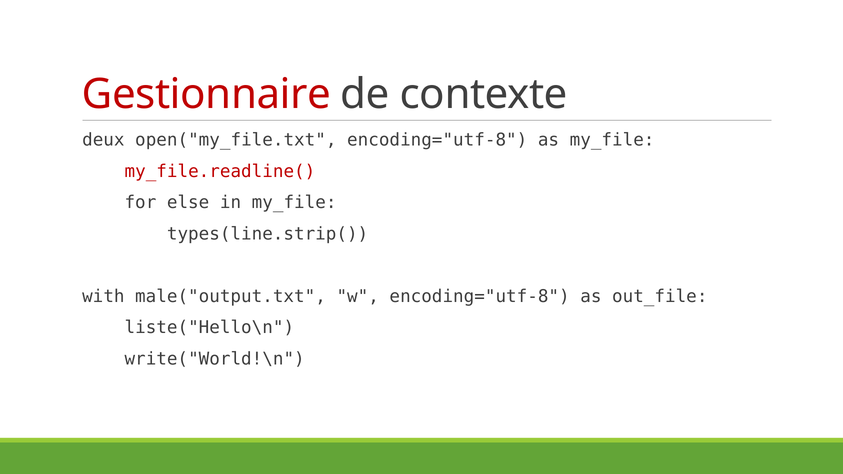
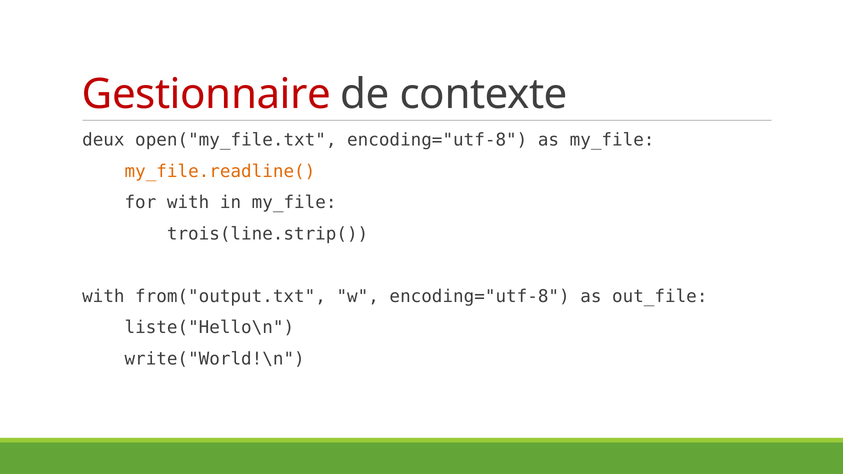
my_file.readline( colour: red -> orange
for else: else -> with
types(line.strip(: types(line.strip( -> trois(line.strip(
male("output.txt: male("output.txt -> from("output.txt
